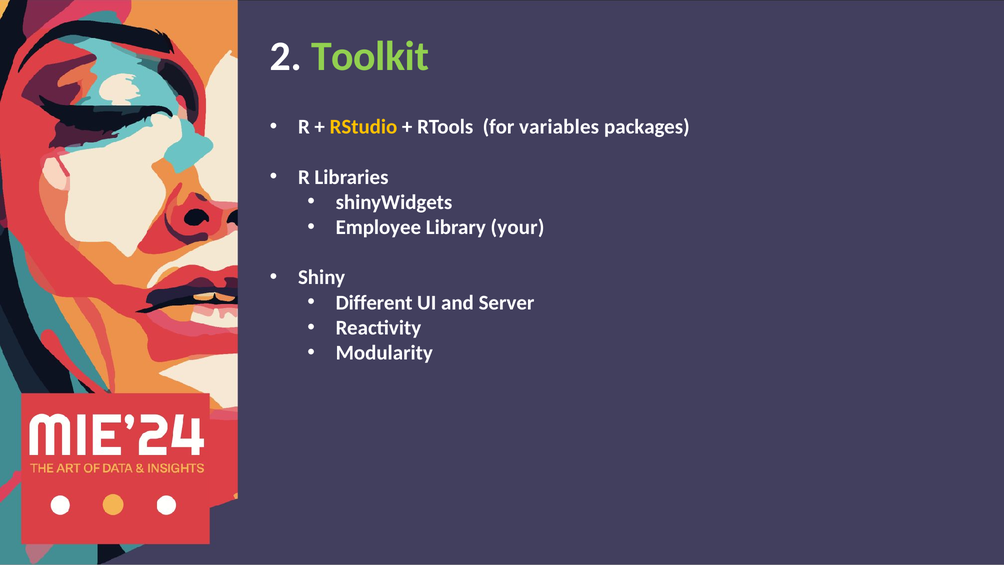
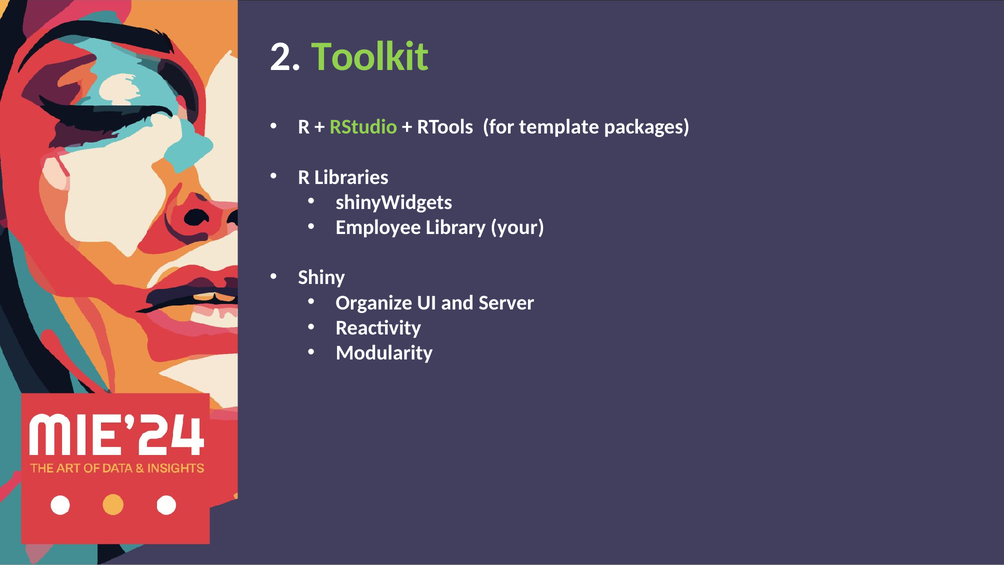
RStudio colour: yellow -> light green
variables: variables -> template
Different: Different -> Organize
